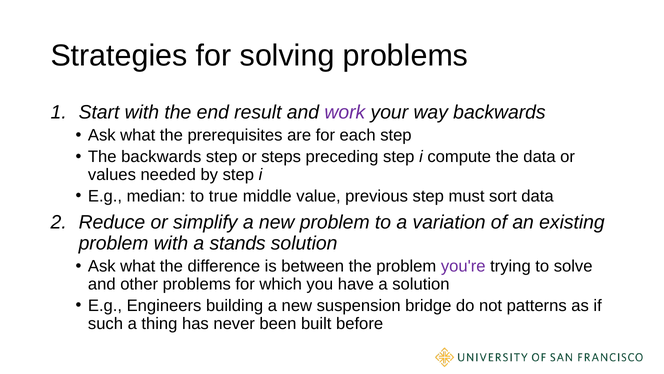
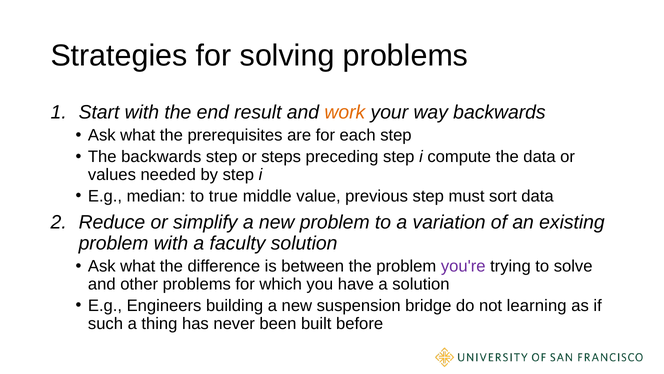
work colour: purple -> orange
stands: stands -> faculty
patterns: patterns -> learning
